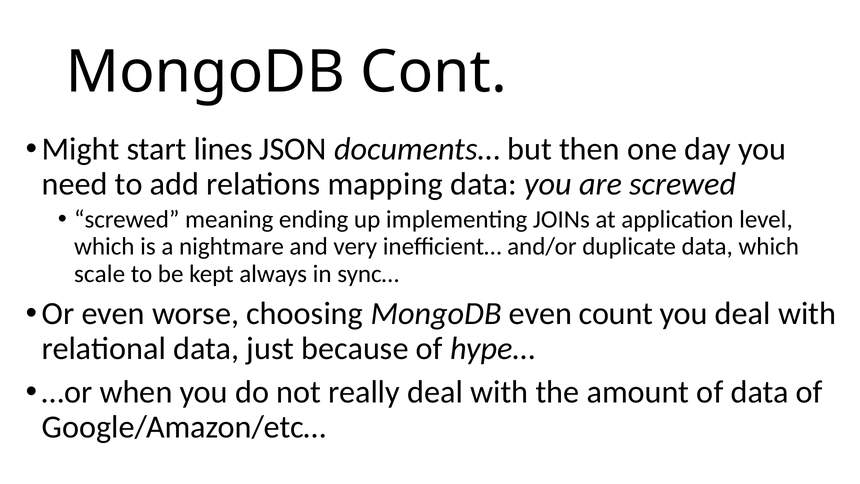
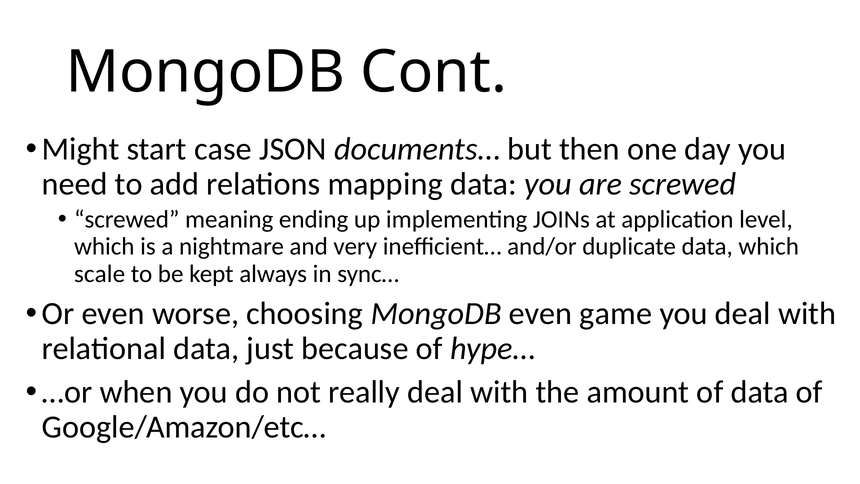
lines: lines -> case
count: count -> game
